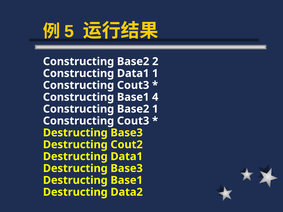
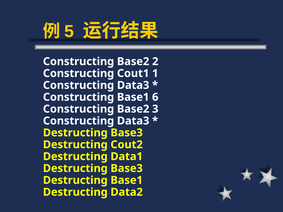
Constructing Data1: Data1 -> Cout1
Cout3 at (133, 85): Cout3 -> Data3
4: 4 -> 6
Base2 1: 1 -> 3
Cout3 at (133, 121): Cout3 -> Data3
